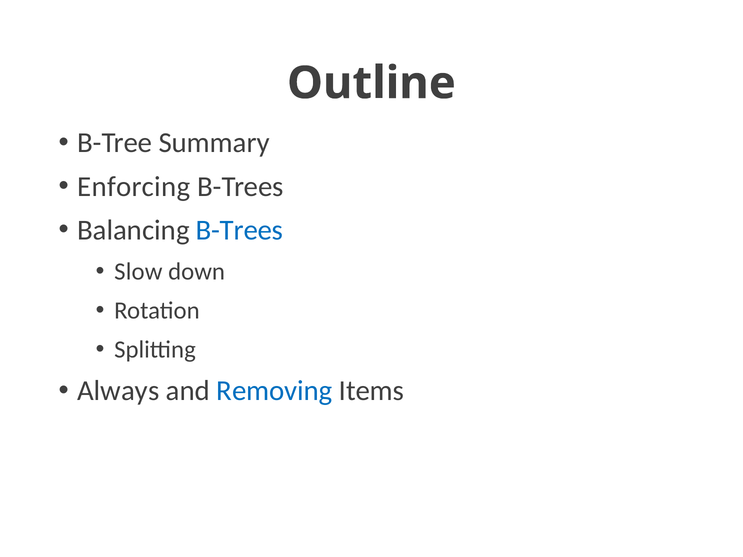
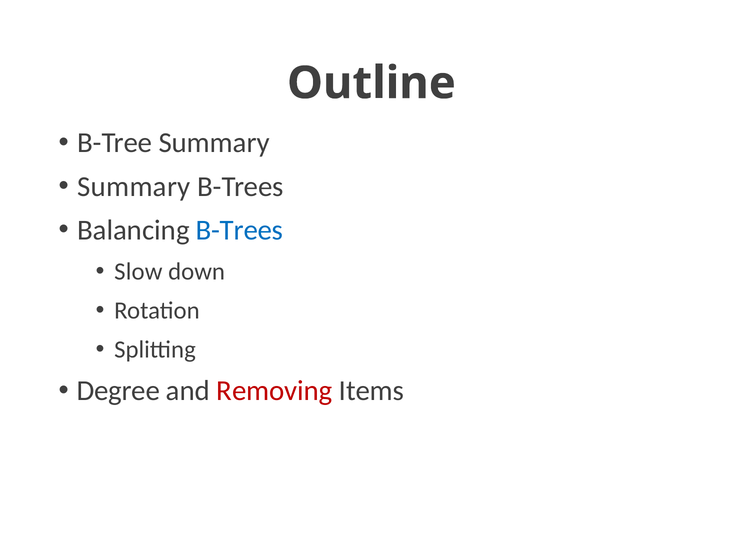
Enforcing at (134, 187): Enforcing -> Summary
Always: Always -> Degree
Removing colour: blue -> red
